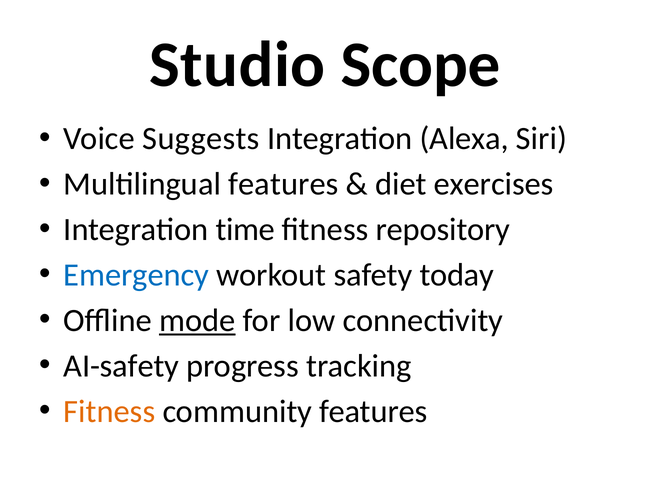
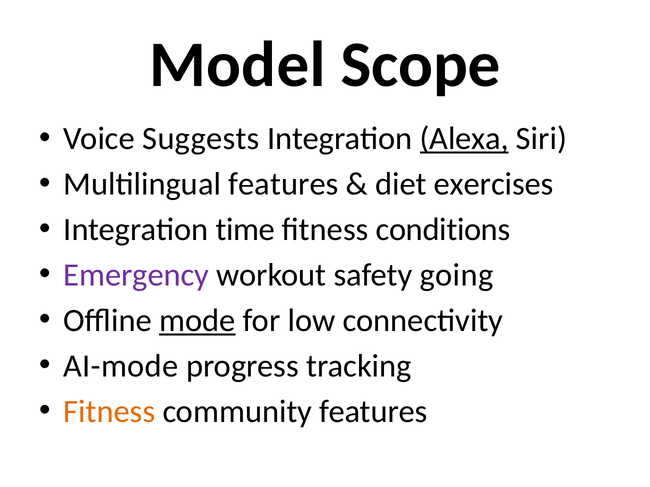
Studio: Studio -> Model
Alexa underline: none -> present
repository: repository -> conditions
Emergency colour: blue -> purple
today: today -> going
AI-safety: AI-safety -> AI-mode
